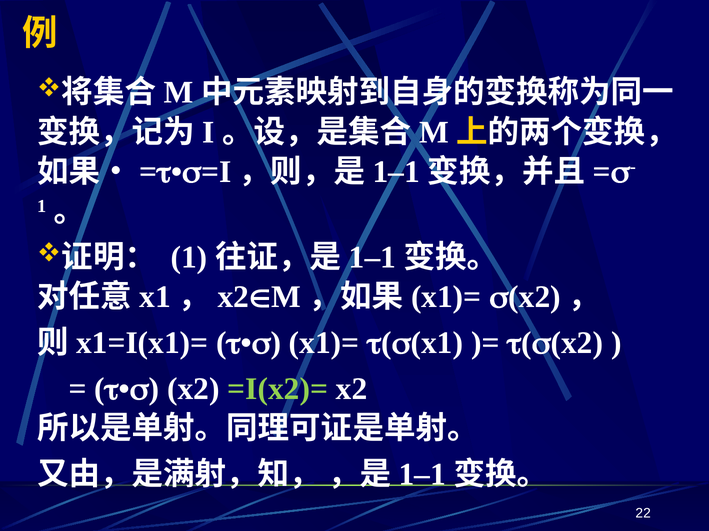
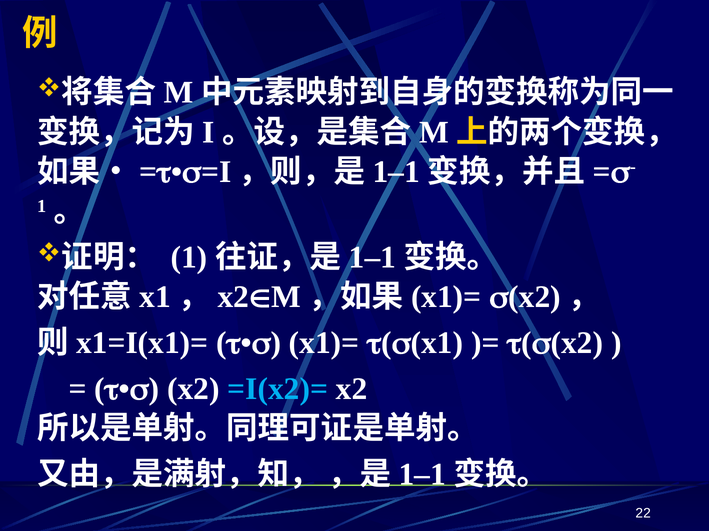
=I(x2)= colour: light green -> light blue
